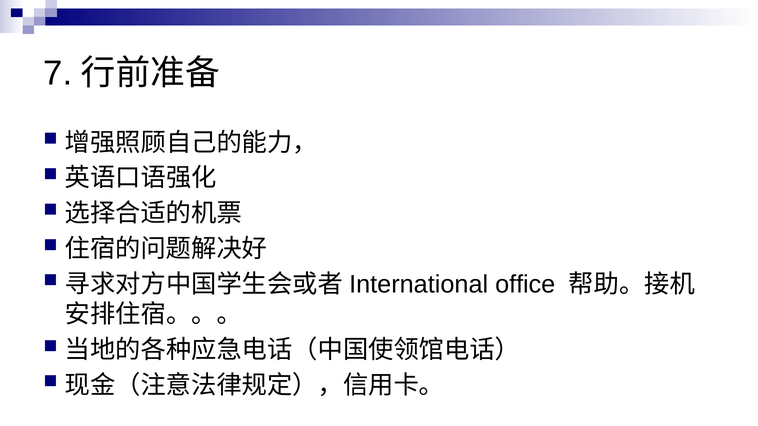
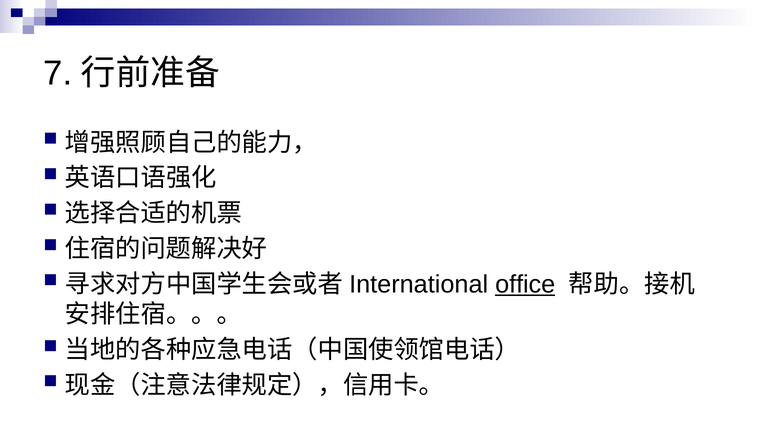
office underline: none -> present
